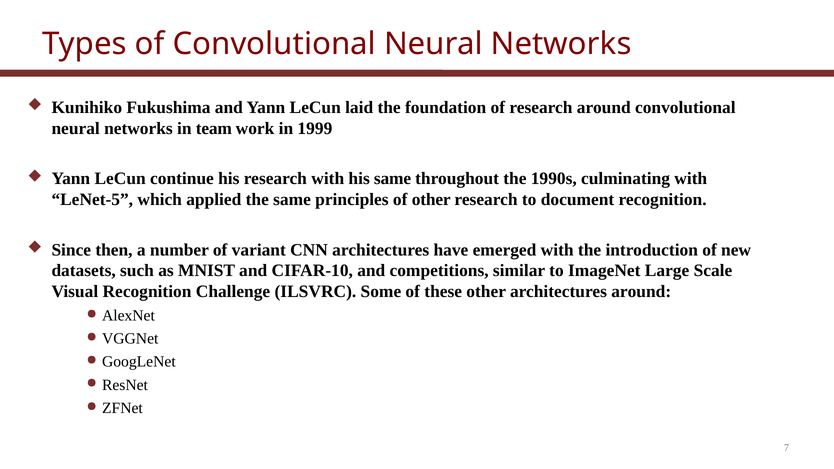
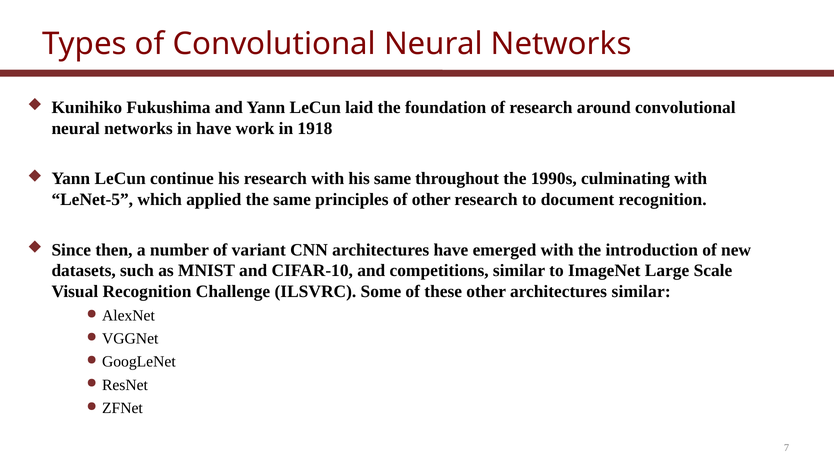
in team: team -> have
1999: 1999 -> 1918
architectures around: around -> similar
